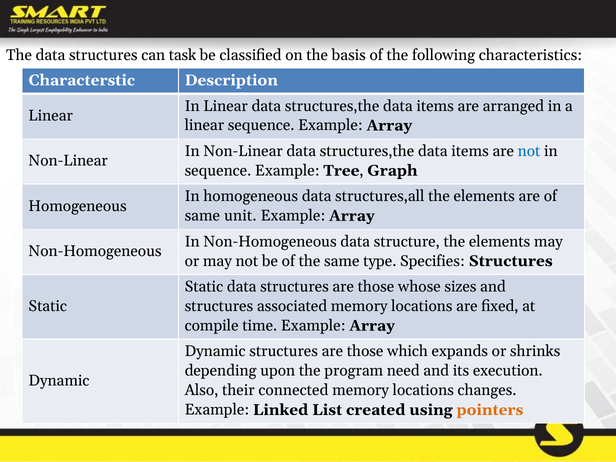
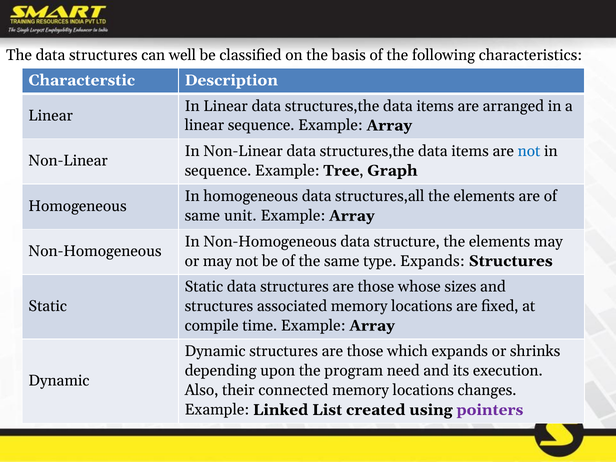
task: task -> well
type Specifies: Specifies -> Expands
pointers colour: orange -> purple
